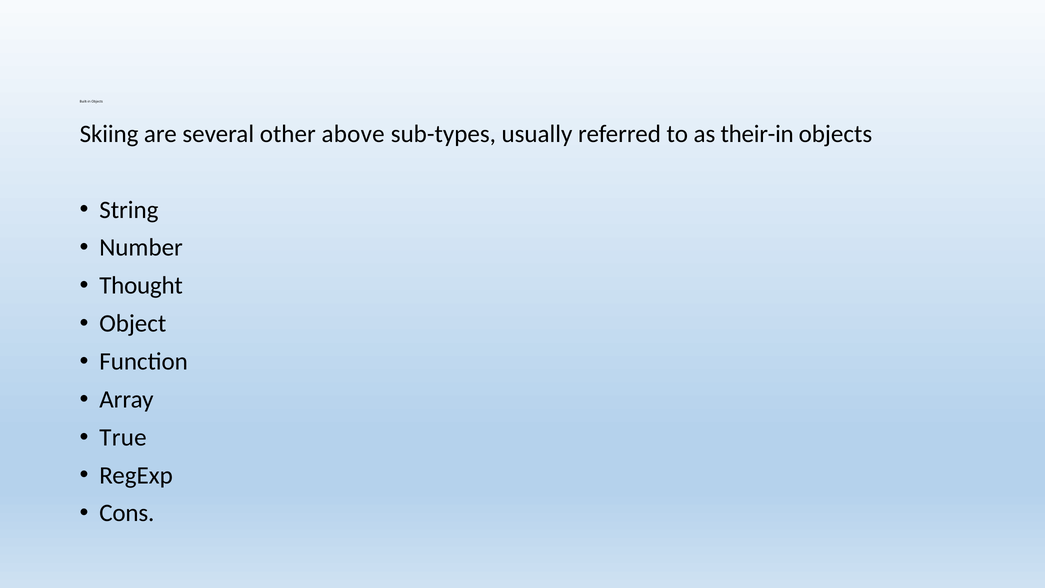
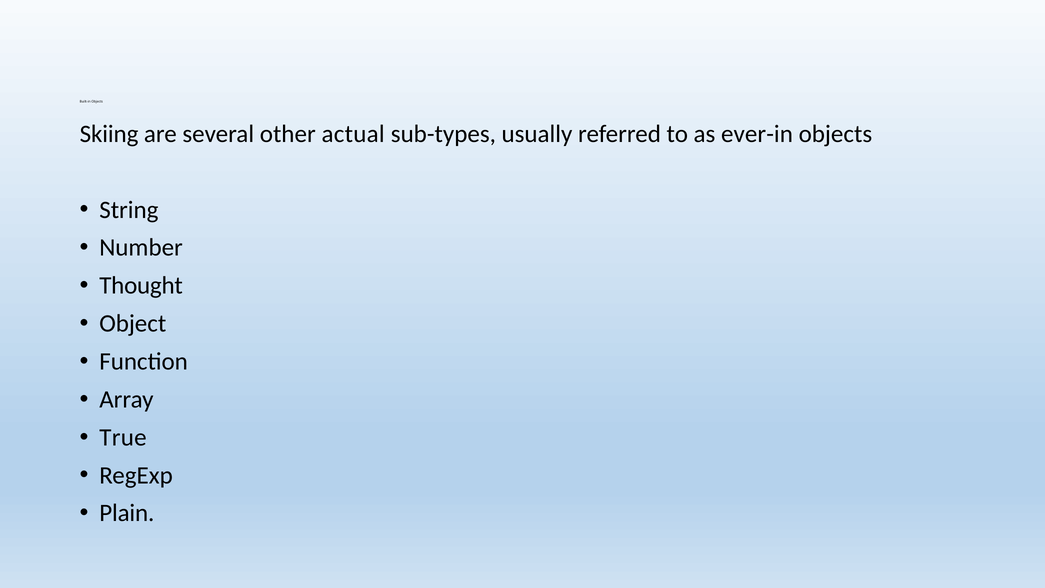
above: above -> actual
their-in: their-in -> ever-in
Cons: Cons -> Plain
